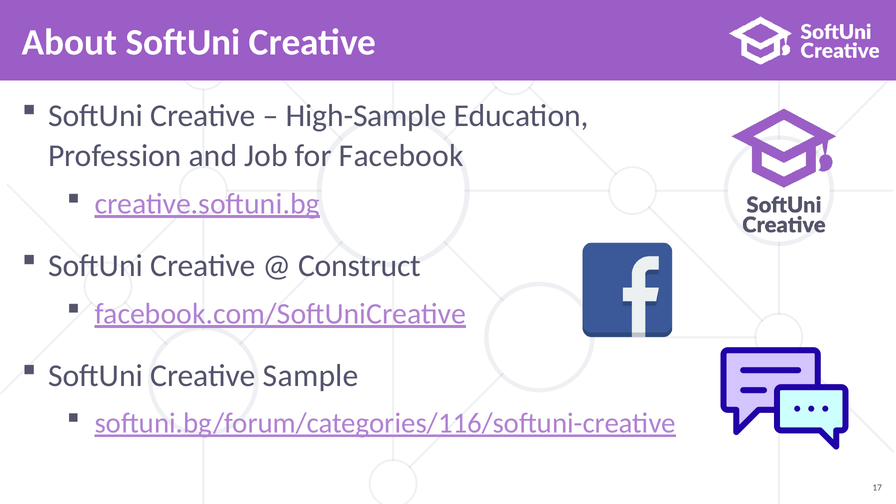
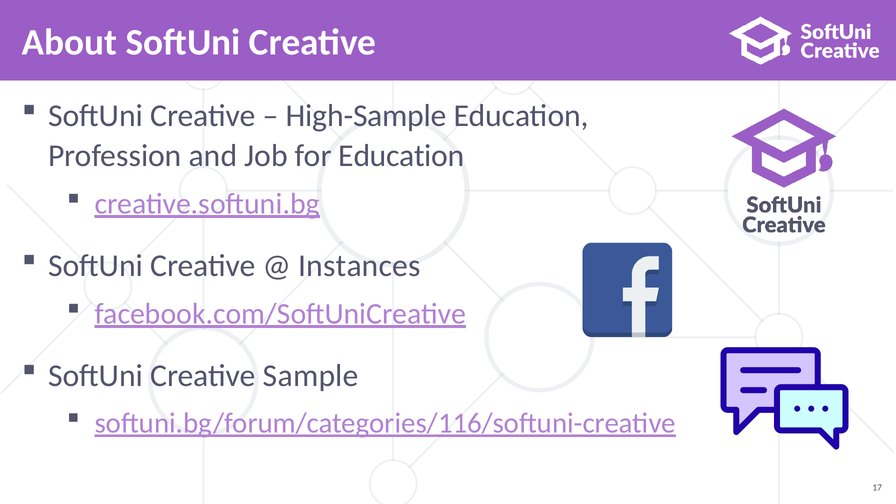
for Facebook: Facebook -> Education
Construct: Construct -> Instances
